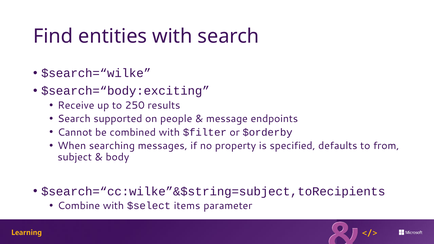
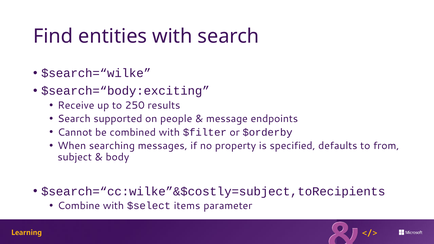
$search=“cc:wilke”&$string=subject,toRecipients: $search=“cc:wilke”&$string=subject,toRecipients -> $search=“cc:wilke”&$costly=subject,toRecipients
